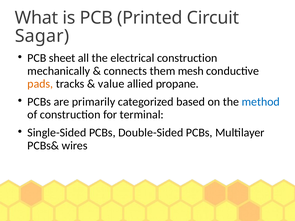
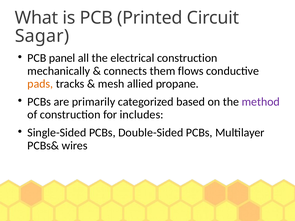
sheet: sheet -> panel
mesh: mesh -> flows
value: value -> mesh
method colour: blue -> purple
terminal: terminal -> includes
